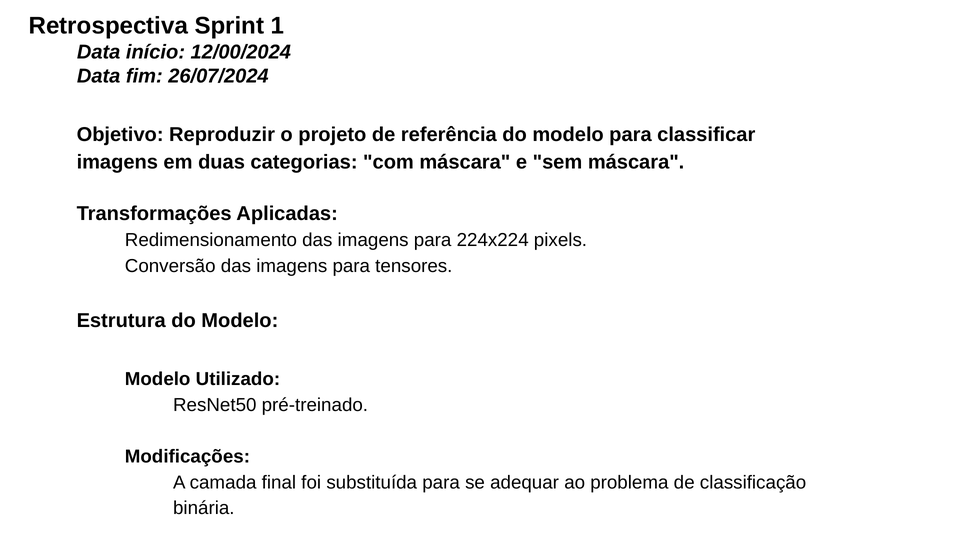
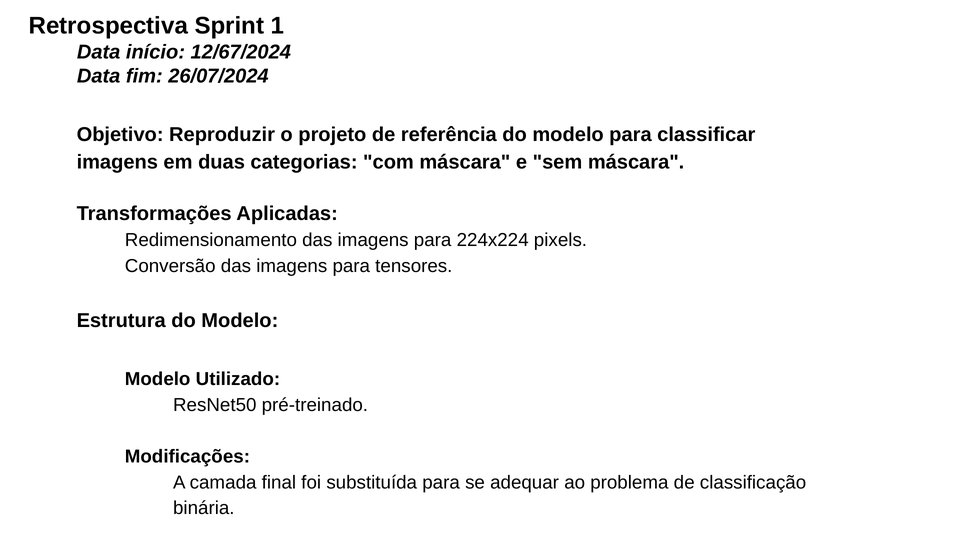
12/00/2024: 12/00/2024 -> 12/67/2024
